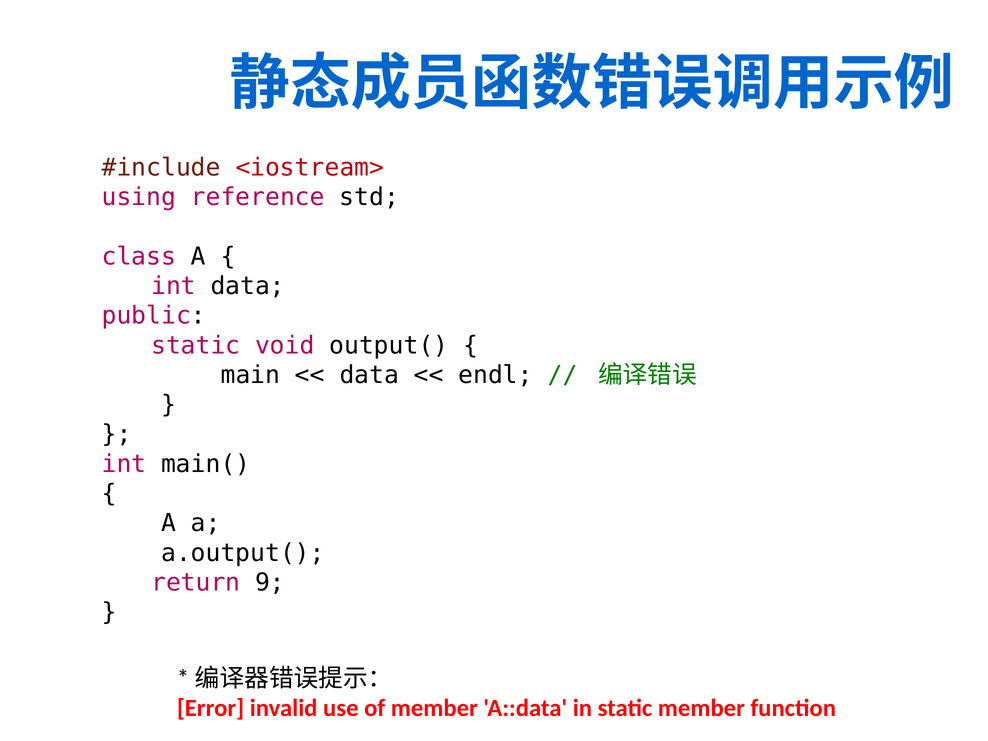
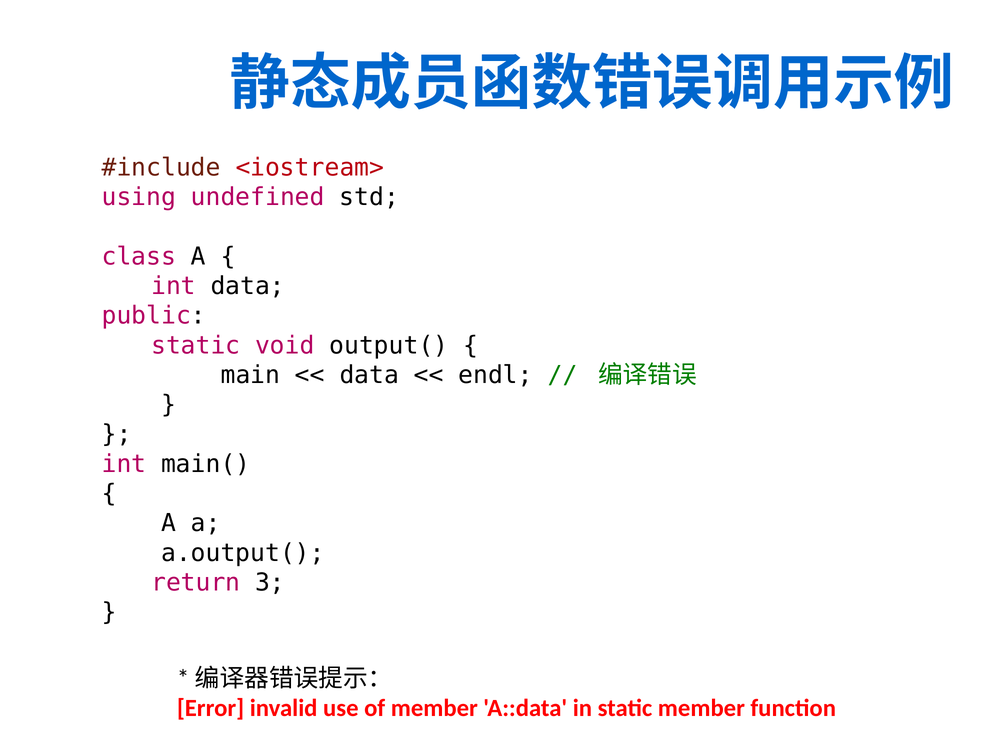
reference: reference -> undefined
9: 9 -> 3
